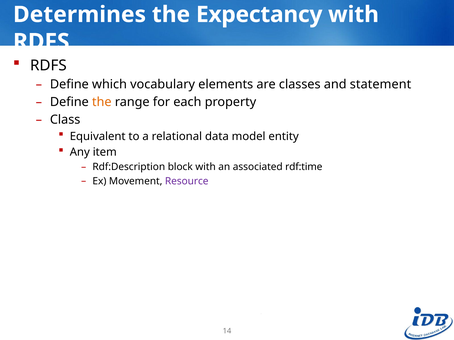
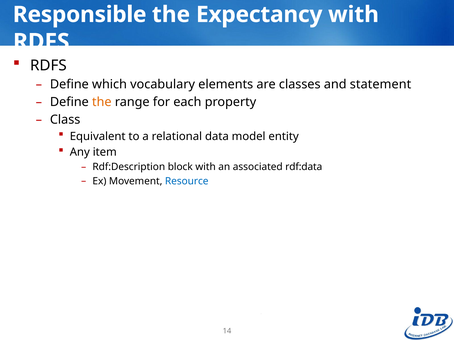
Determines: Determines -> Responsible
rdf:time: rdf:time -> rdf:data
Resource colour: purple -> blue
